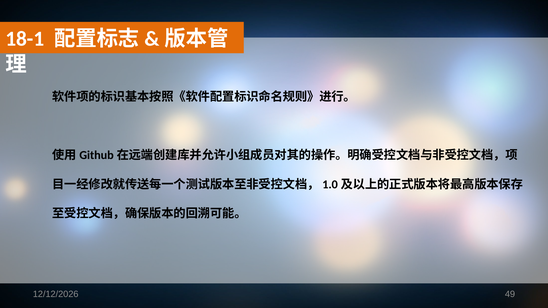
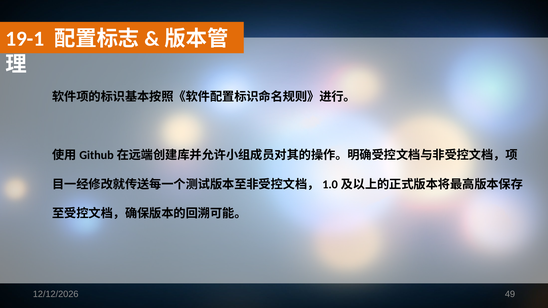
18-1: 18-1 -> 19-1
